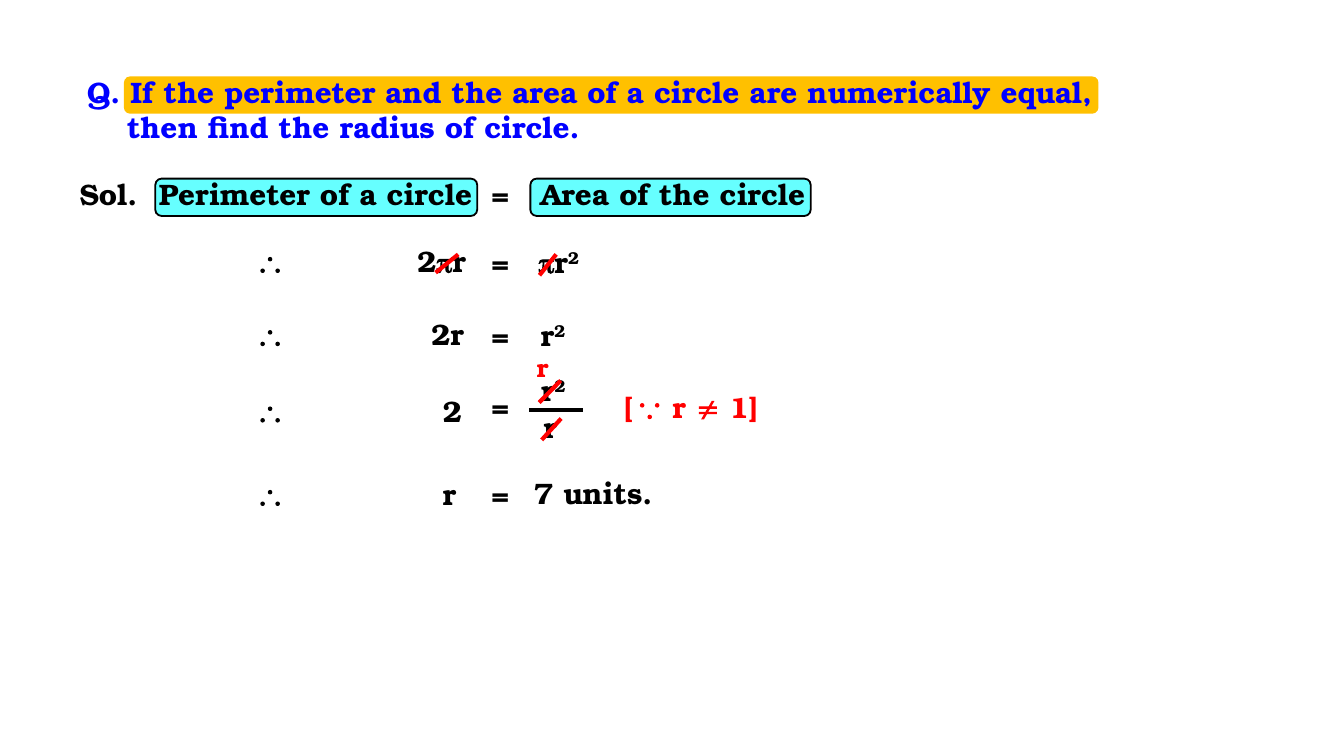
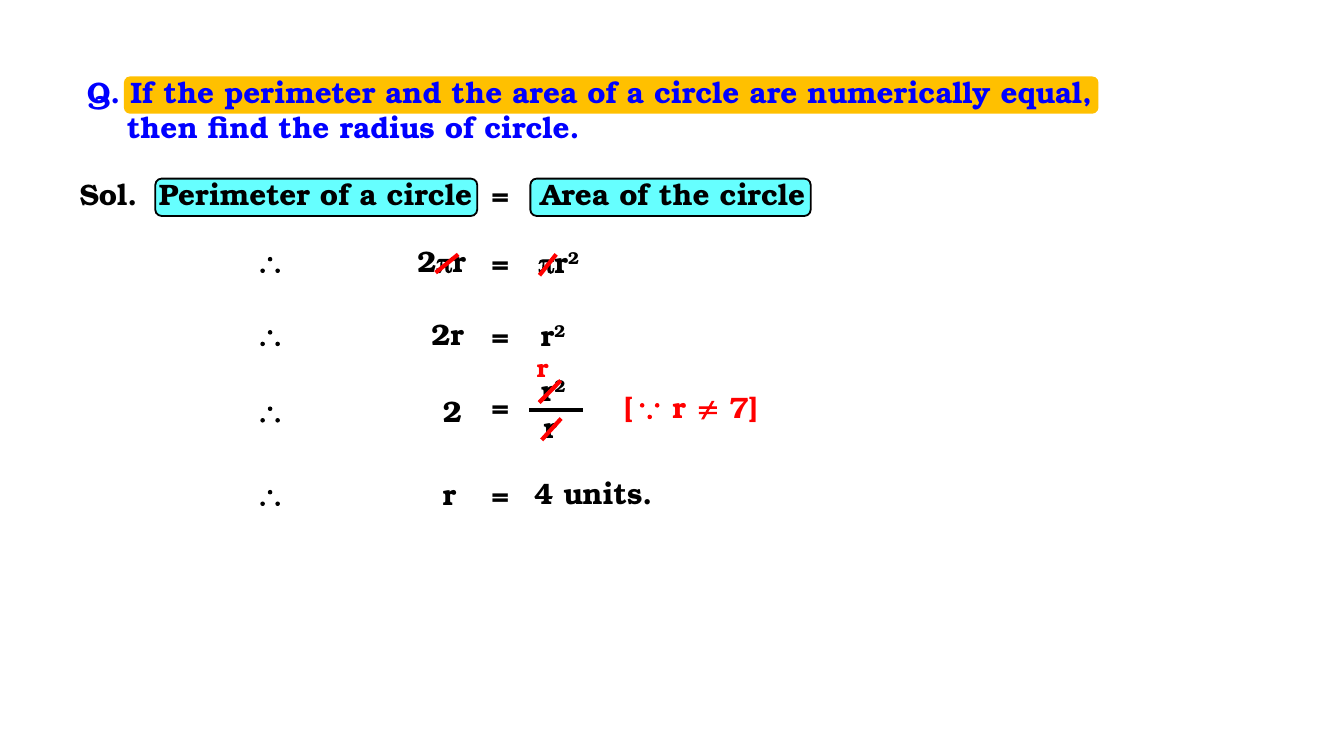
1: 1 -> 7
7: 7 -> 4
